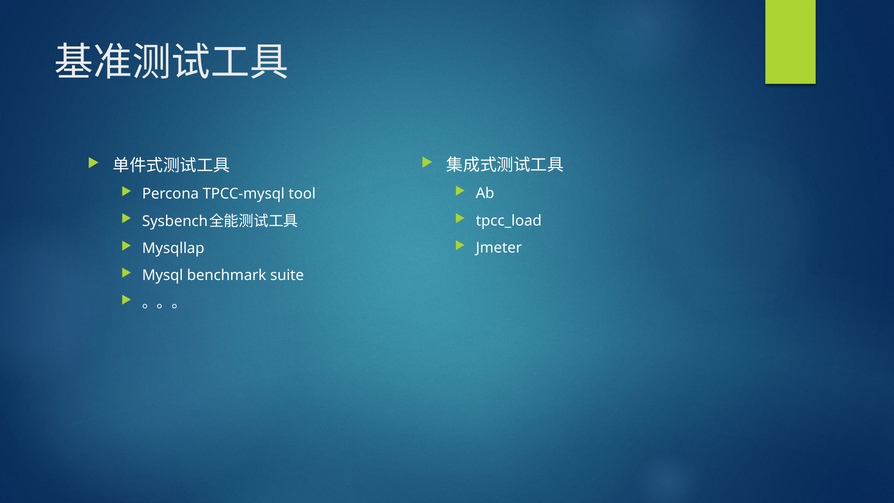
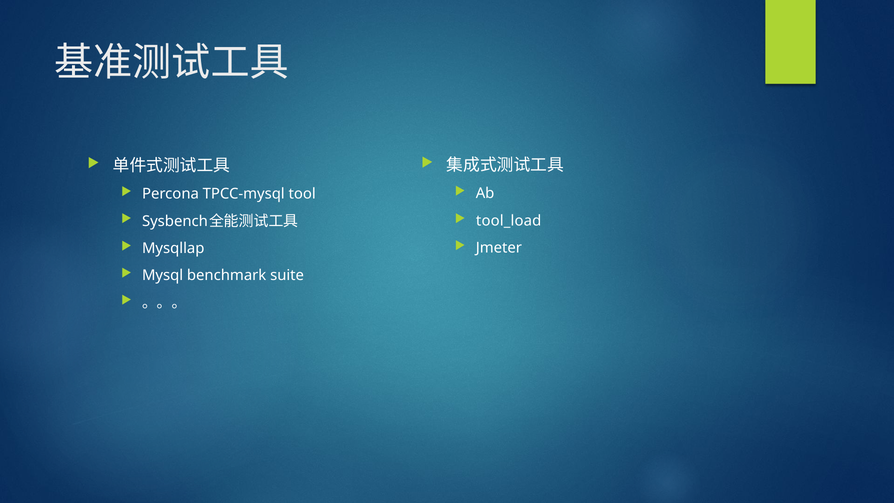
tpcc_load: tpcc_load -> tool_load
